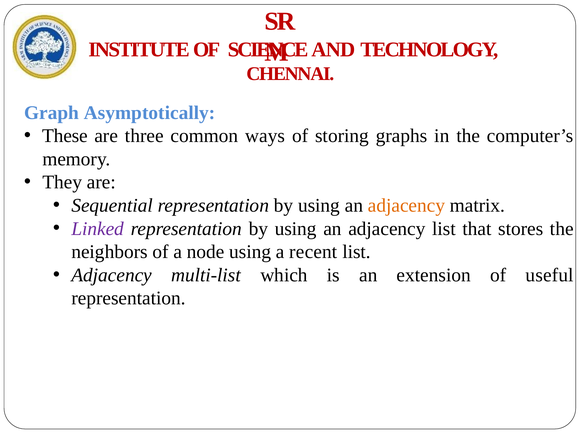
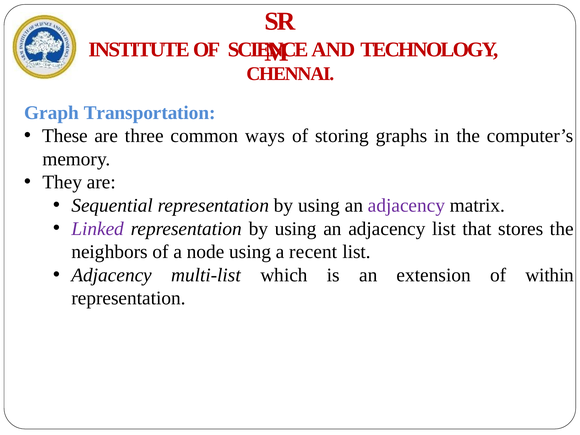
Asymptotically: Asymptotically -> Transportation
adjacency at (406, 205) colour: orange -> purple
useful: useful -> within
